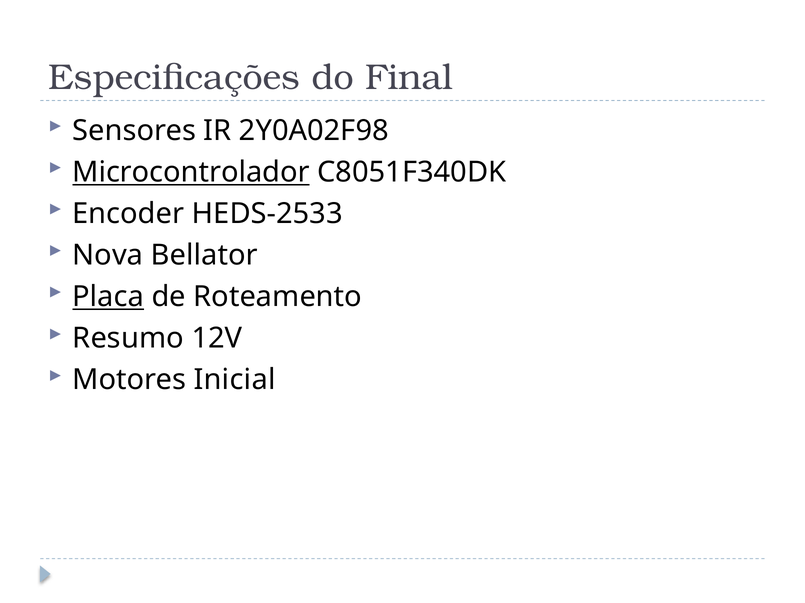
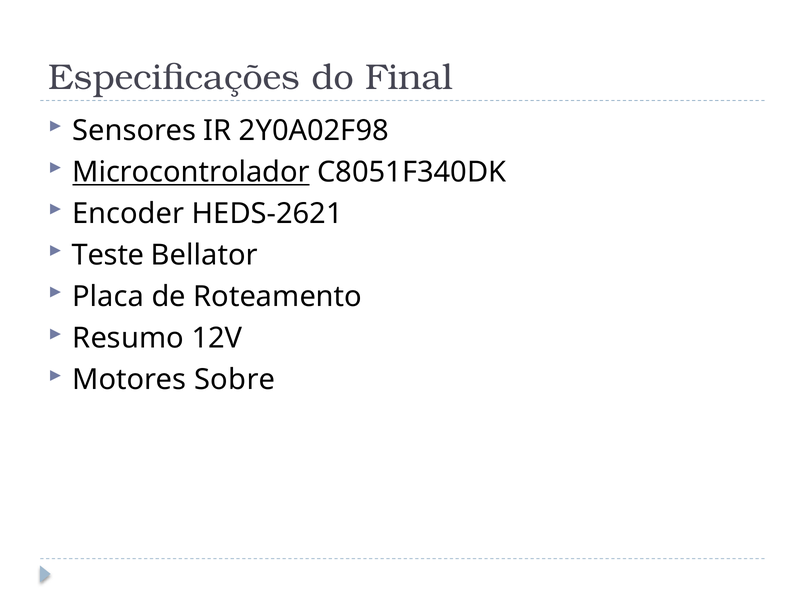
HEDS-2533: HEDS-2533 -> HEDS-2621
Nova: Nova -> Teste
Placa underline: present -> none
Inicial: Inicial -> Sobre
